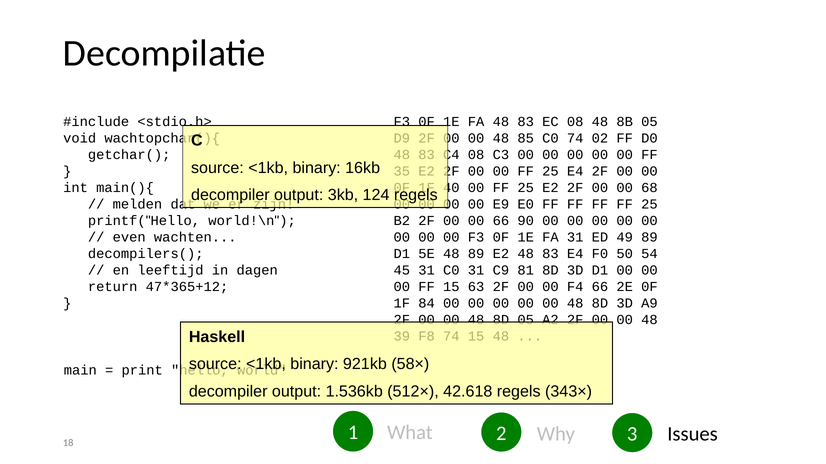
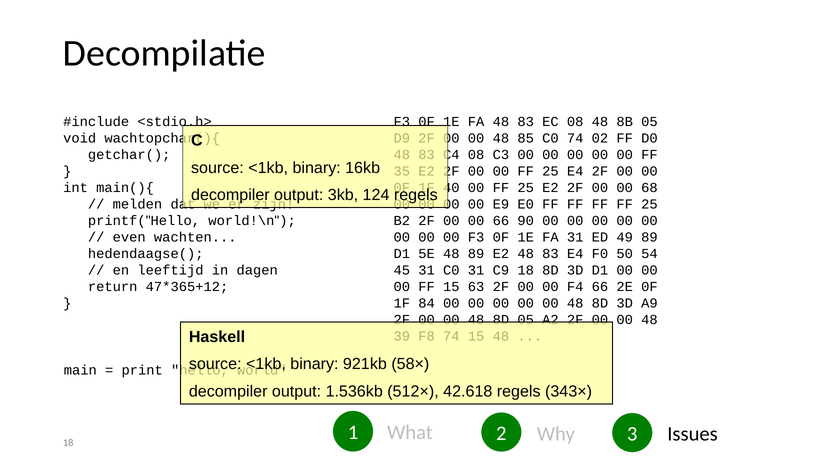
decompilers(: decompilers( -> hedendaagse(
C9 81: 81 -> 18
